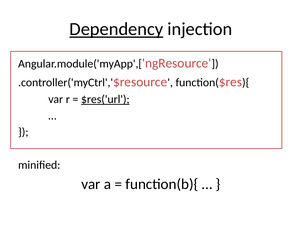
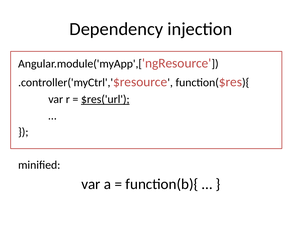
Dependency underline: present -> none
